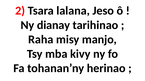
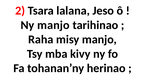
Ny dianay: dianay -> manjo
